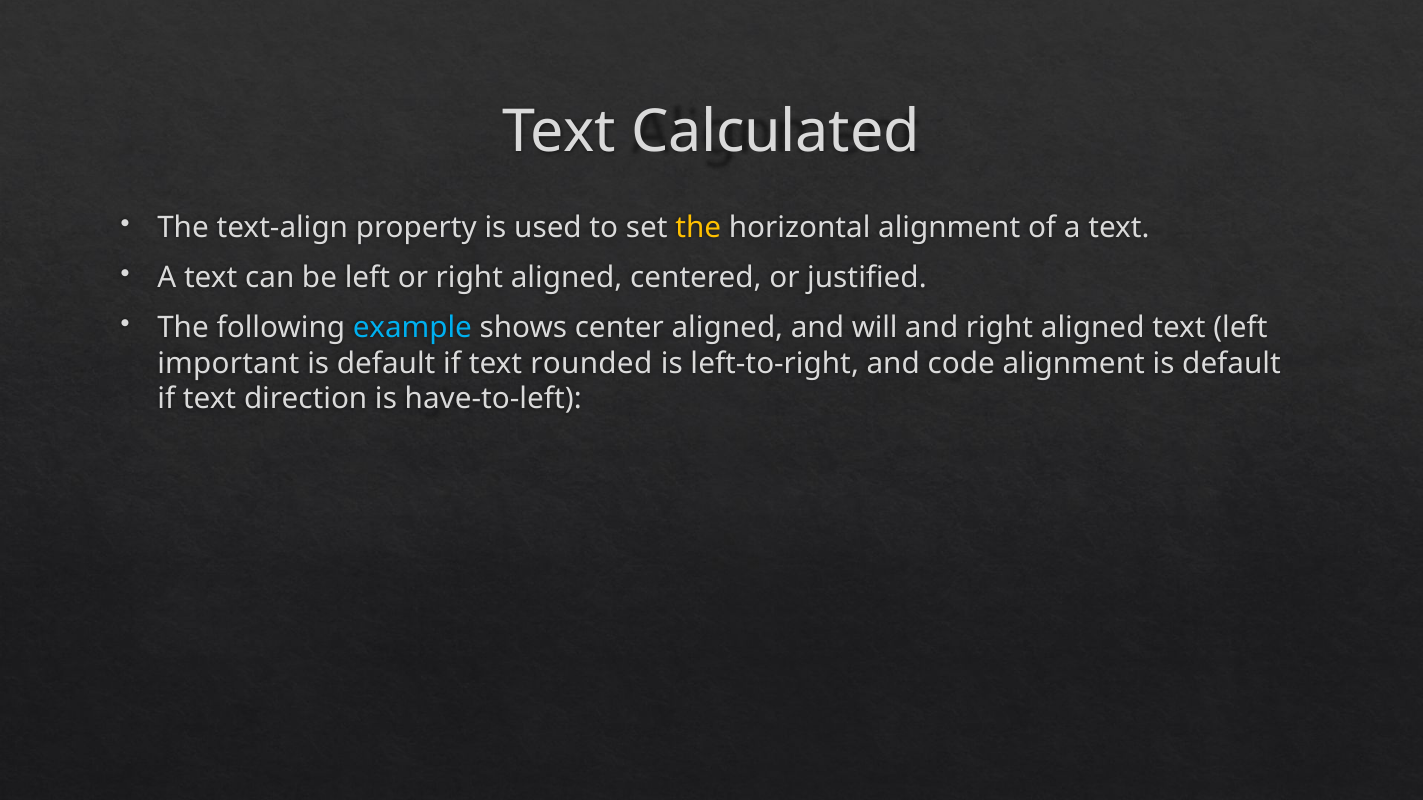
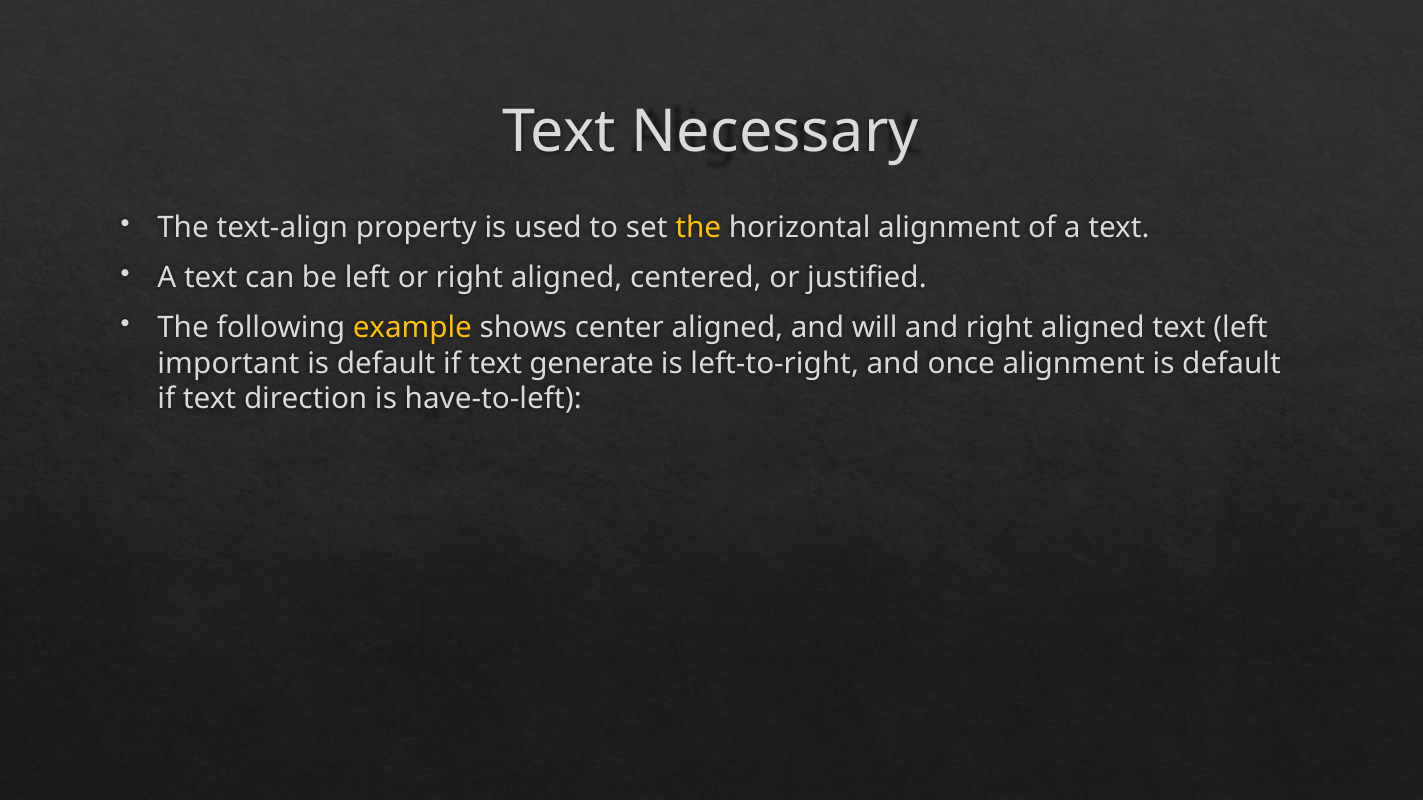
Calculated: Calculated -> Necessary
example colour: light blue -> yellow
rounded: rounded -> generate
code: code -> once
